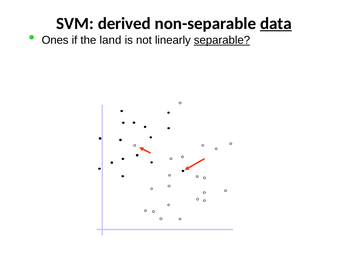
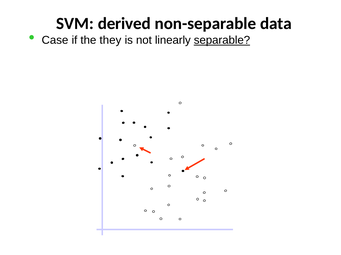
data underline: present -> none
Ones: Ones -> Case
land: land -> they
